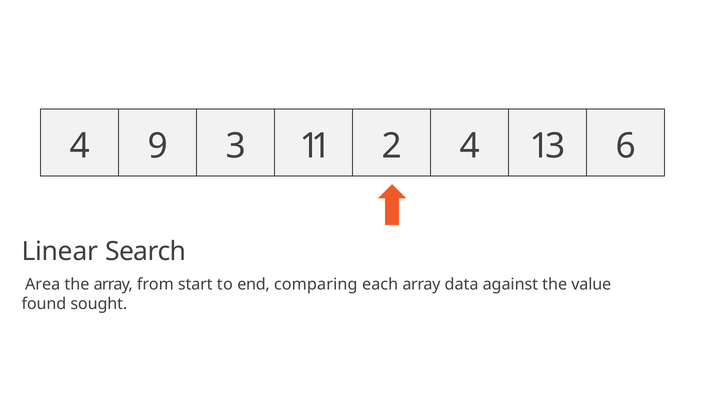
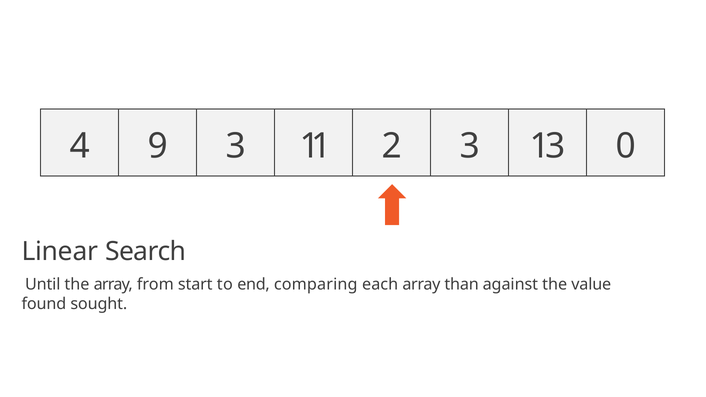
2 4: 4 -> 3
6: 6 -> 0
Area: Area -> Until
data: data -> than
